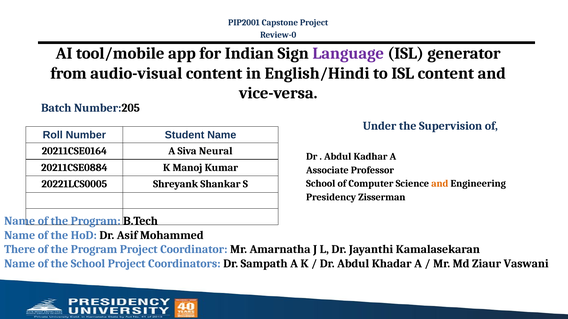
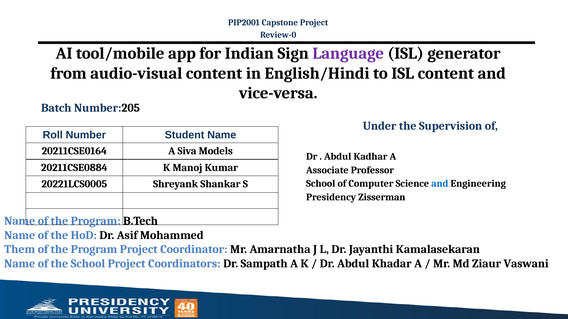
Neural: Neural -> Models
and at (440, 184) colour: orange -> blue
There: There -> Them
